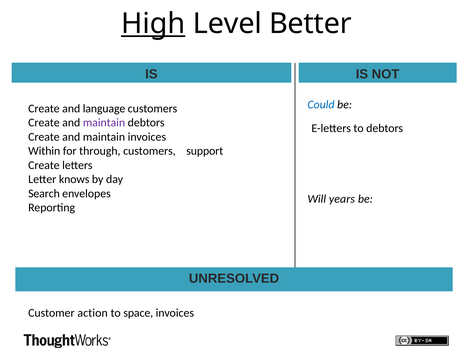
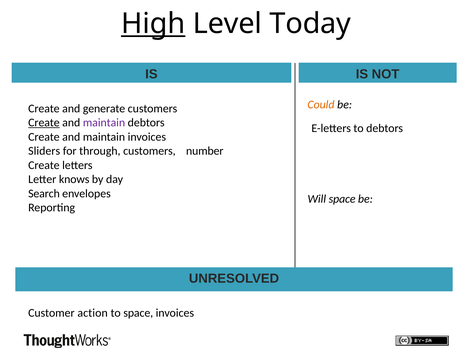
Better: Better -> Today
Could colour: blue -> orange
language: language -> generate
Create at (44, 123) underline: none -> present
Within: Within -> Sliders
support: support -> number
Will years: years -> space
